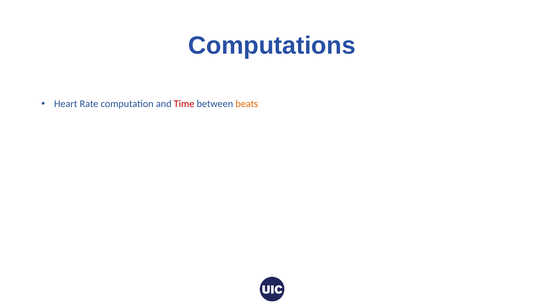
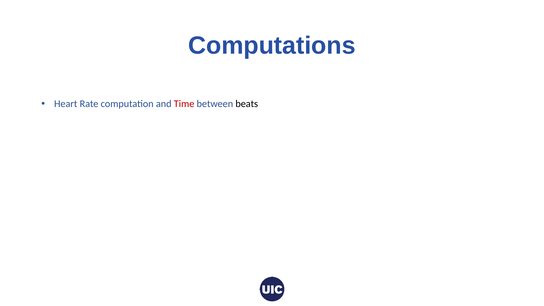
beats colour: orange -> black
